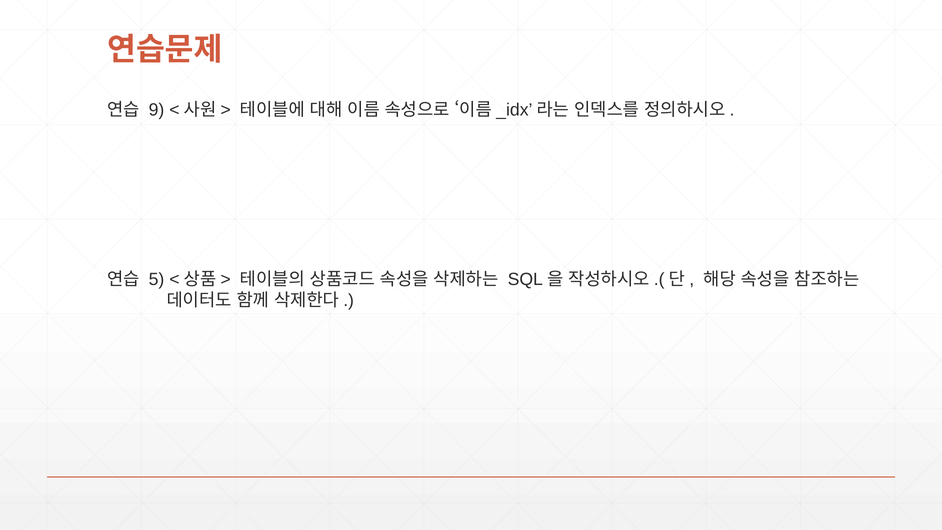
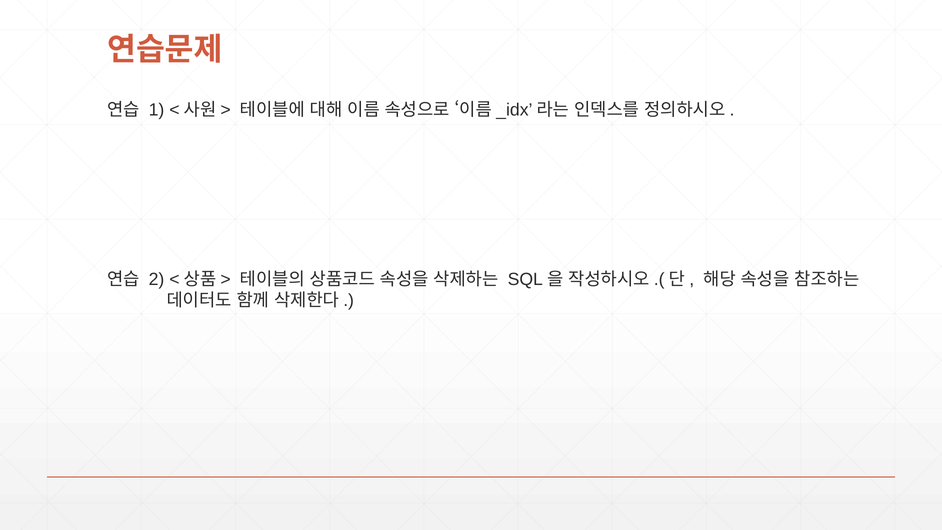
9: 9 -> 1
5: 5 -> 2
